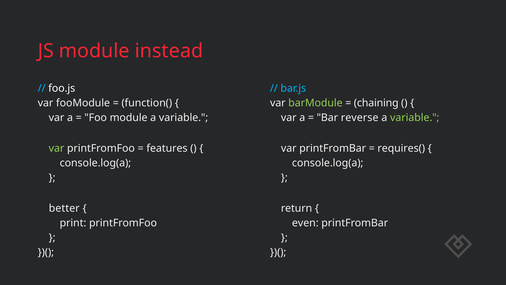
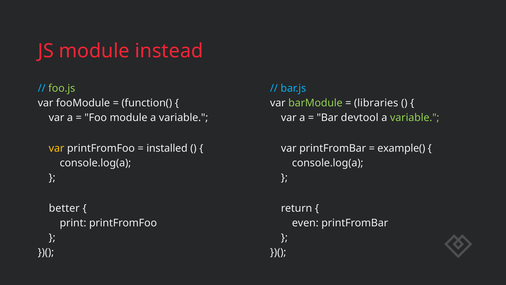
foo.js colour: white -> light green
chaining: chaining -> libraries
reverse: reverse -> devtool
var at (56, 148) colour: light green -> yellow
features: features -> installed
requires(: requires( -> example(
